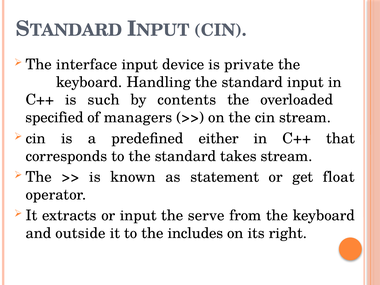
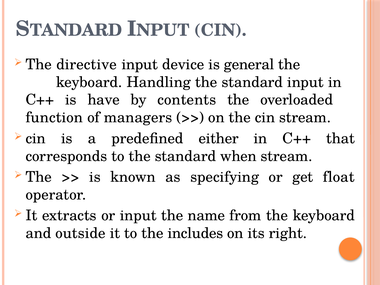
interface: interface -> directive
private: private -> general
such: such -> have
specified: specified -> function
takes: takes -> when
statement: statement -> specifying
serve: serve -> name
